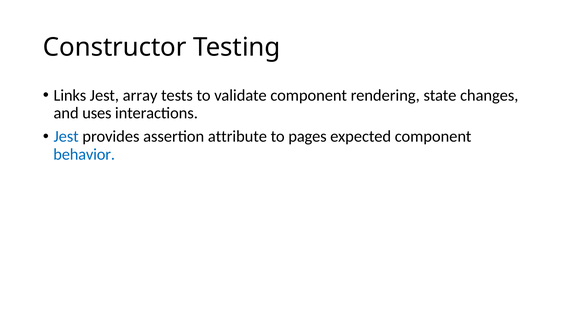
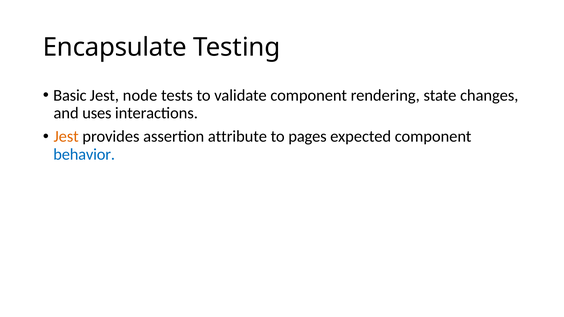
Constructor: Constructor -> Encapsulate
Links: Links -> Basic
array: array -> node
Jest at (66, 137) colour: blue -> orange
